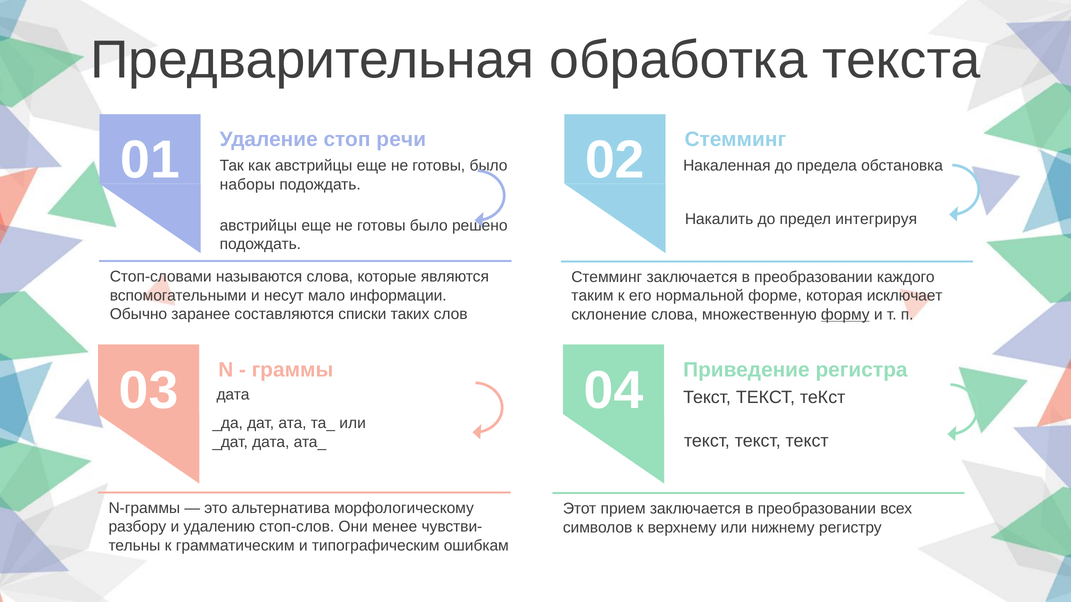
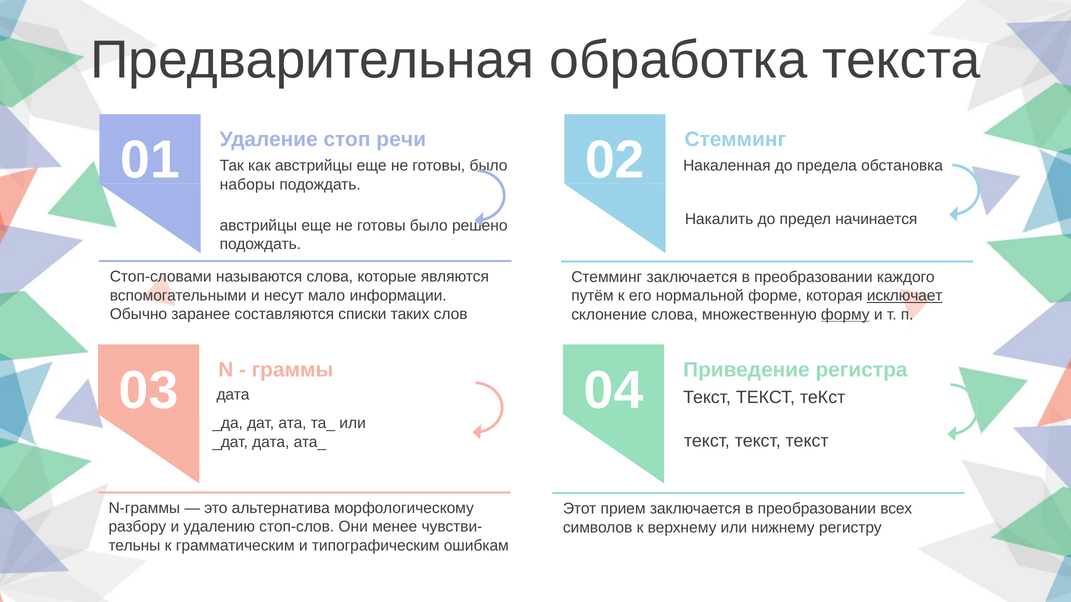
интегрируя: интегрируя -> начинается
таким: таким -> путём
исключает underline: none -> present
